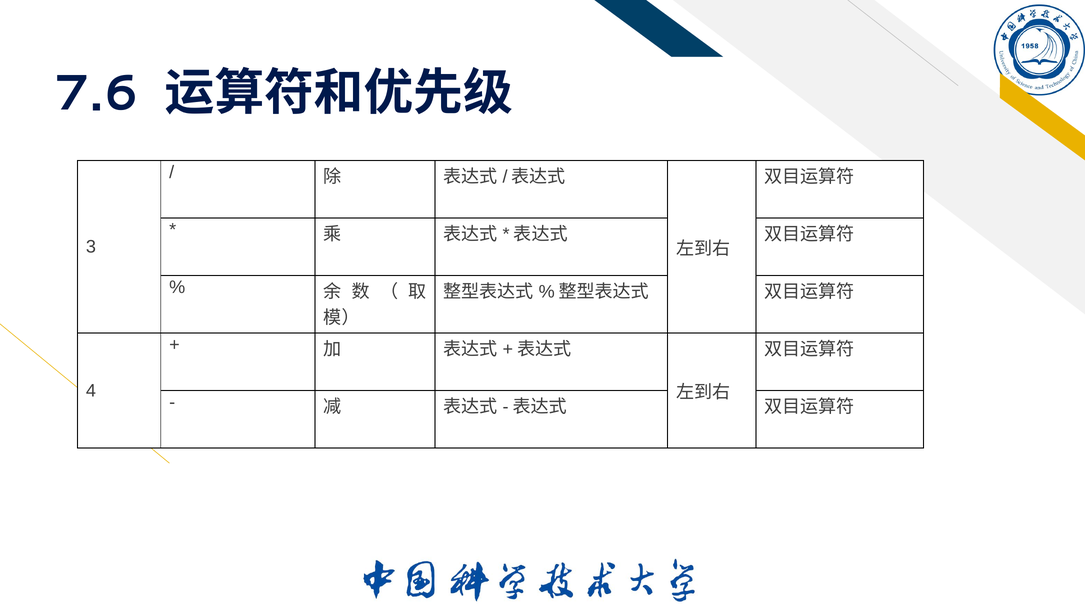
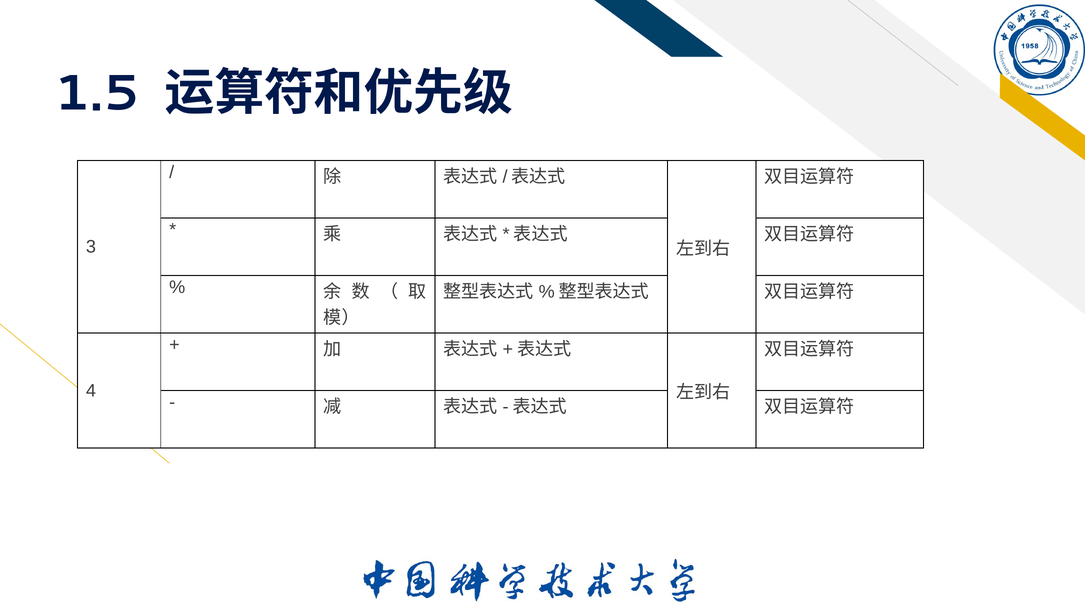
7.6: 7.6 -> 1.5
